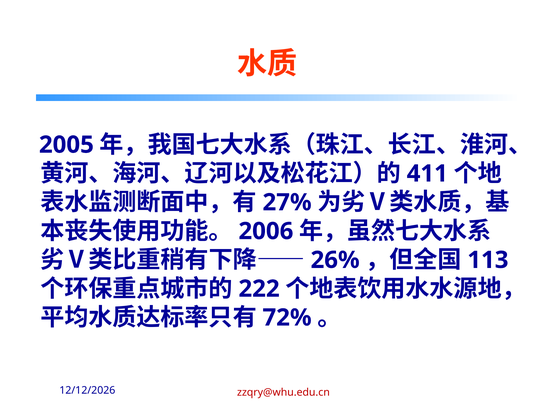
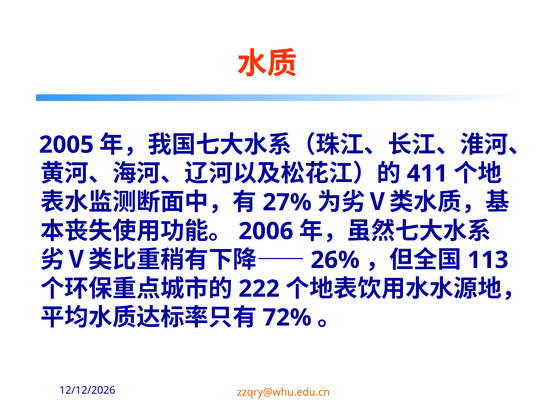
zzqry@whu.edu.cn colour: red -> orange
